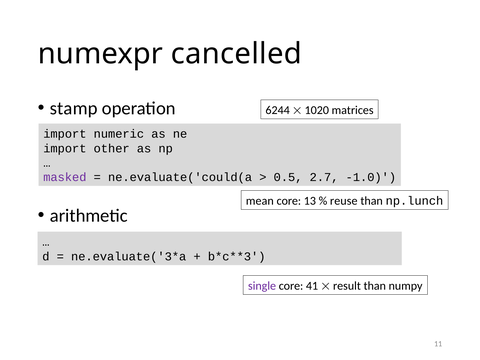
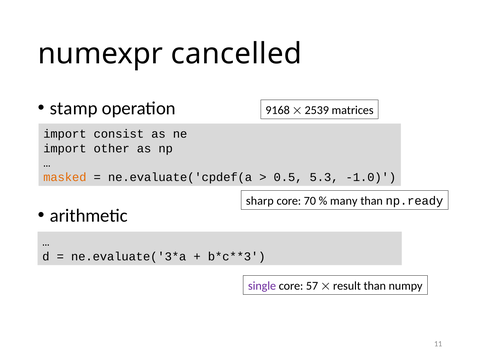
6244: 6244 -> 9168
1020: 1020 -> 2539
numeric: numeric -> consist
masked colour: purple -> orange
ne.evaluate('could(a: ne.evaluate('could(a -> ne.evaluate('cpdef(a
2.7: 2.7 -> 5.3
mean: mean -> sharp
13: 13 -> 70
reuse: reuse -> many
np.lunch: np.lunch -> np.ready
41: 41 -> 57
